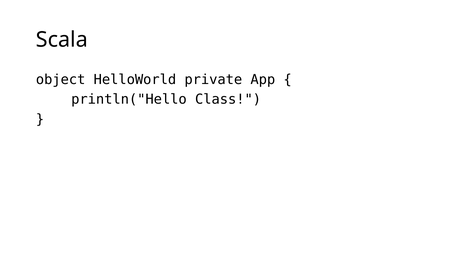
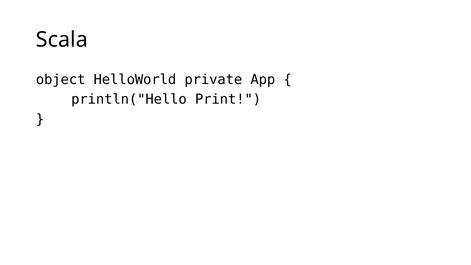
Class: Class -> Print
